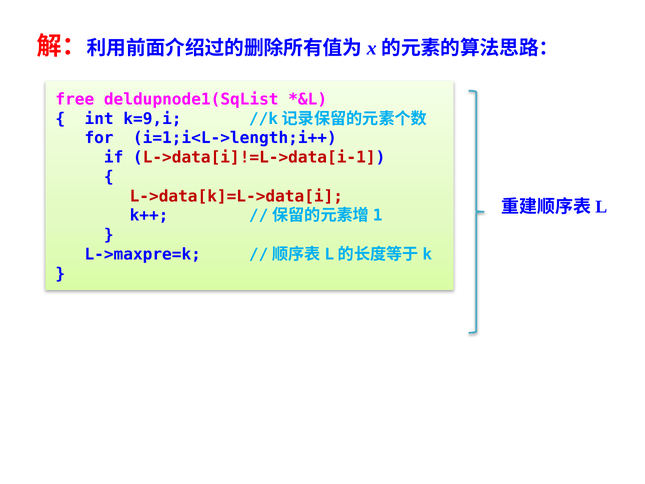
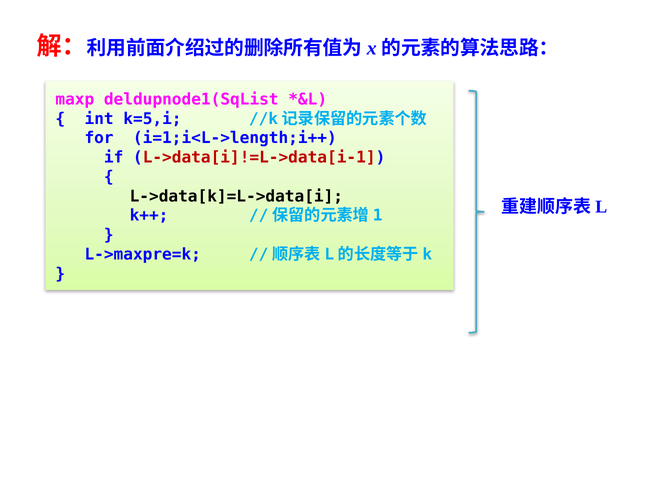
free: free -> maxp
k=9,i: k=9,i -> k=5,i
L->data[k]=L->data[i colour: red -> black
